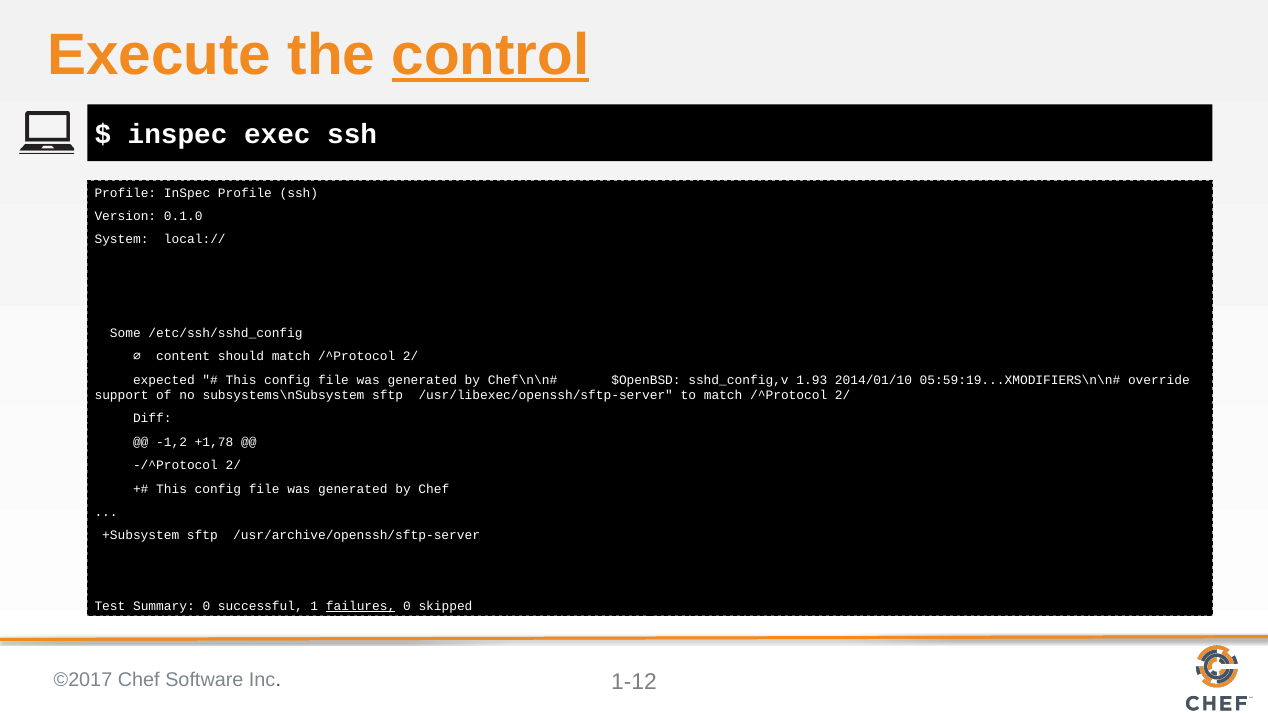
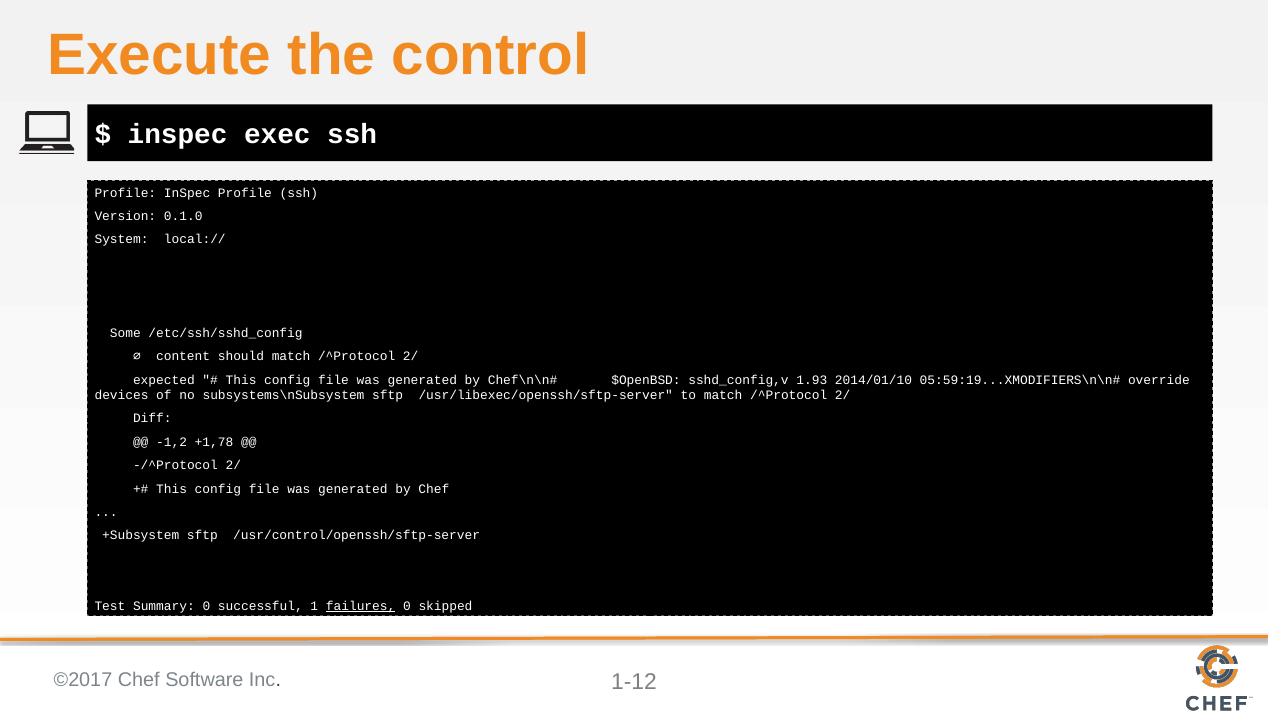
control underline: present -> none
support: support -> devices
/usr/archive/openssh/sftp-server: /usr/archive/openssh/sftp-server -> /usr/control/openssh/sftp-server
